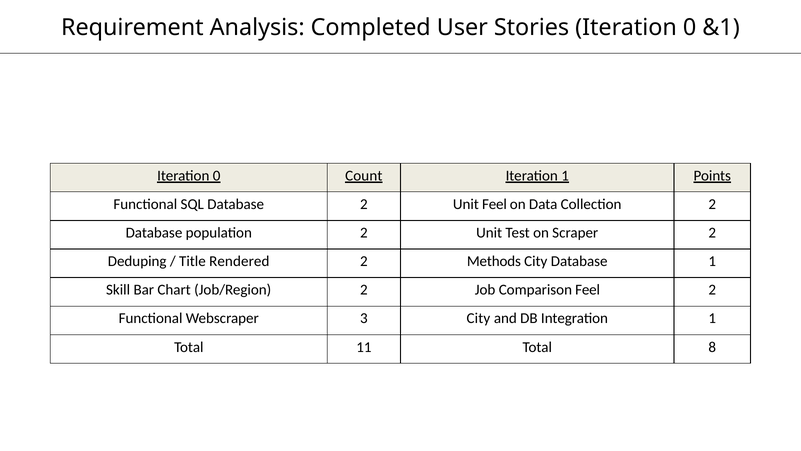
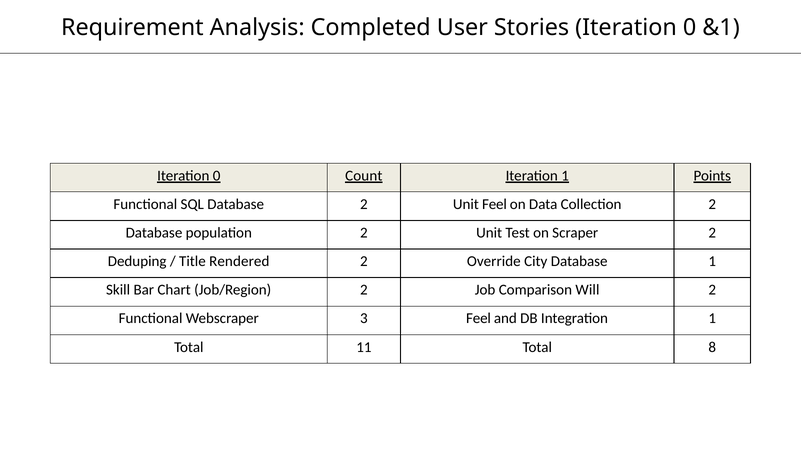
Methods: Methods -> Override
Comparison Feel: Feel -> Will
3 City: City -> Feel
